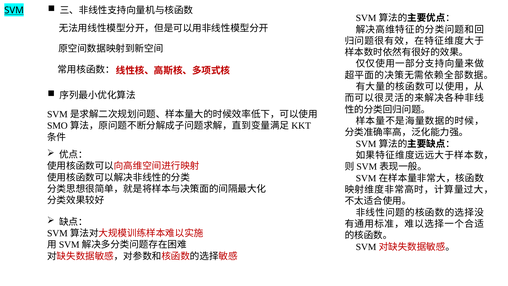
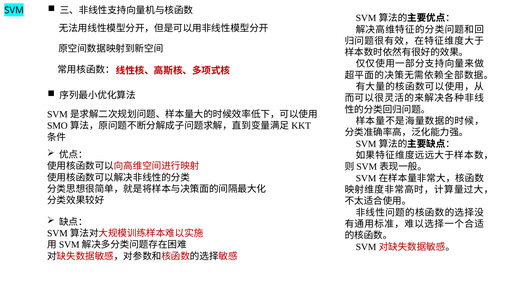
SVM underline: present -> none
